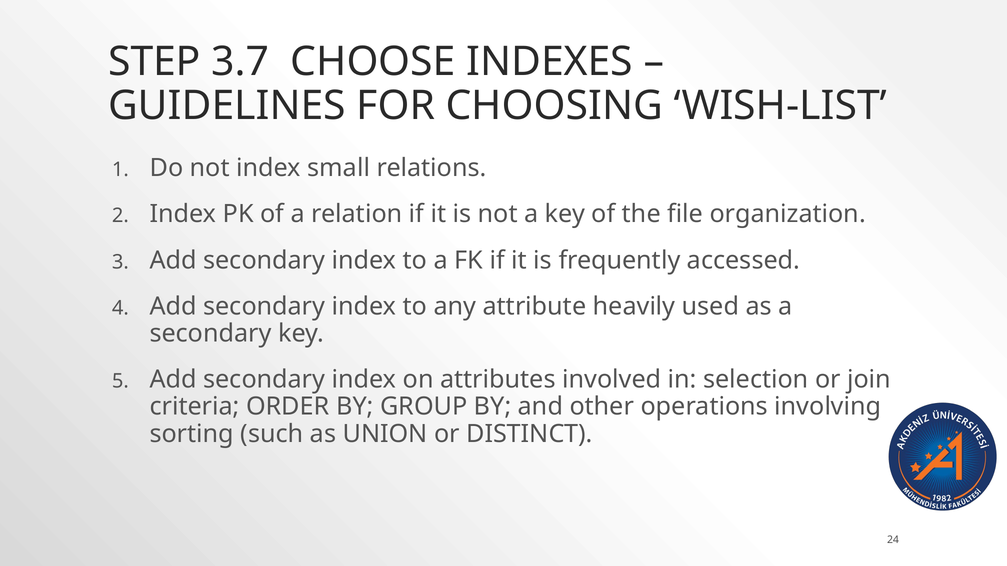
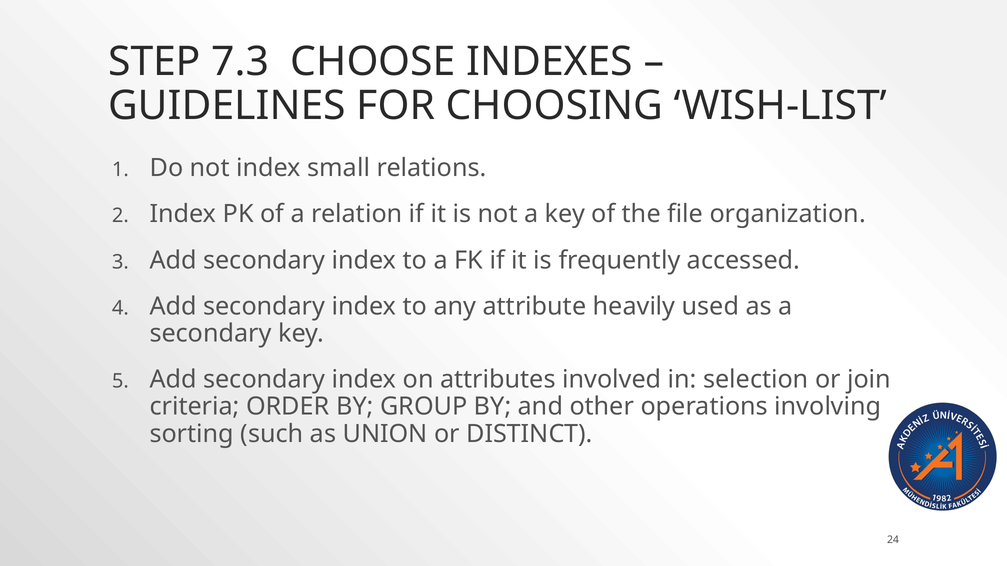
3.7: 3.7 -> 7.3
